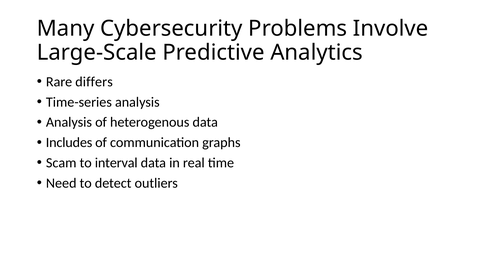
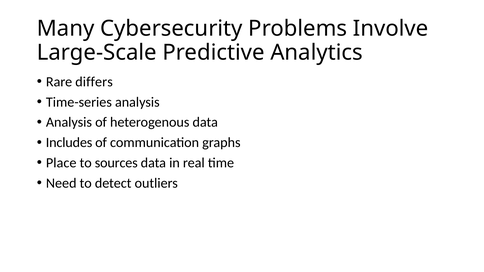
Scam: Scam -> Place
interval: interval -> sources
